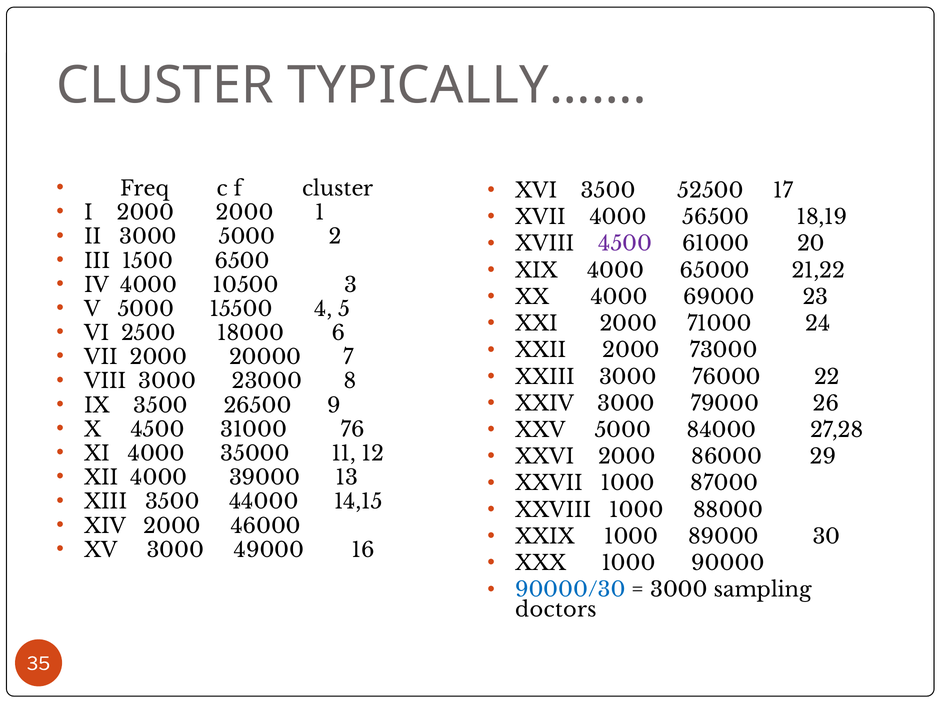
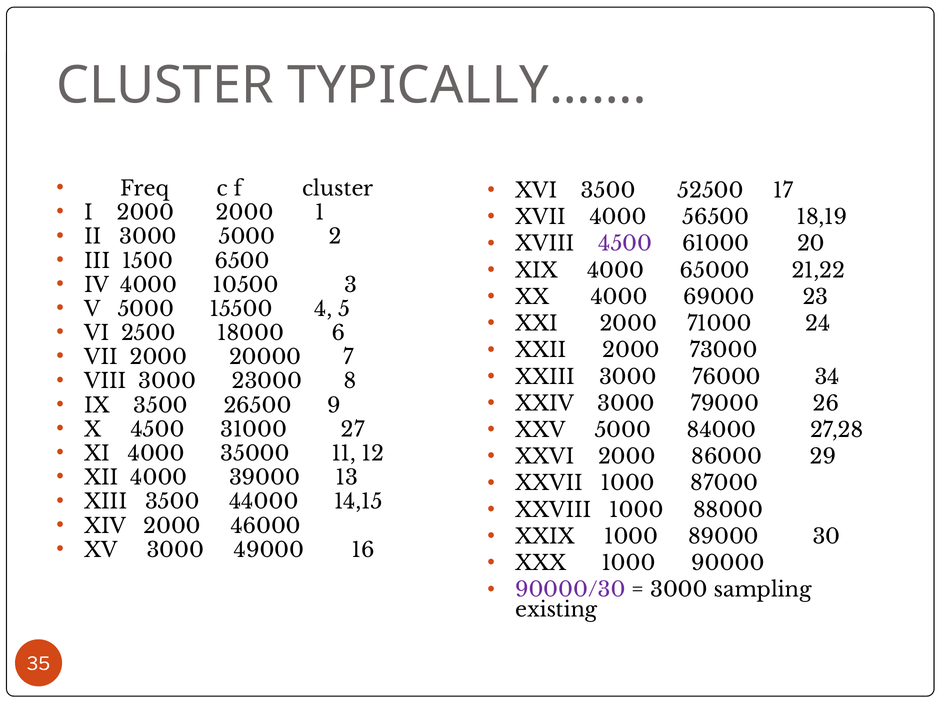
22: 22 -> 34
76: 76 -> 27
90000/30 colour: blue -> purple
doctors: doctors -> existing
